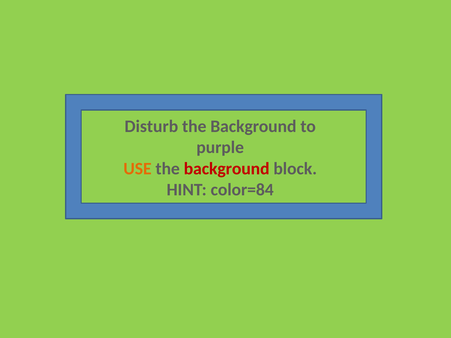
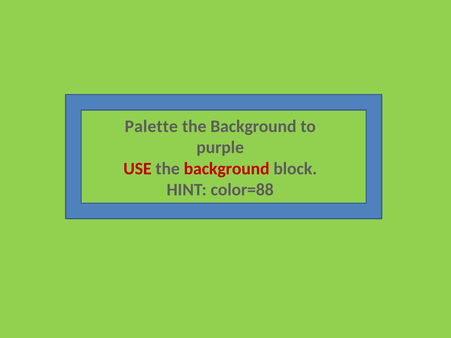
Disturb: Disturb -> Palette
USE colour: orange -> red
color=84: color=84 -> color=88
